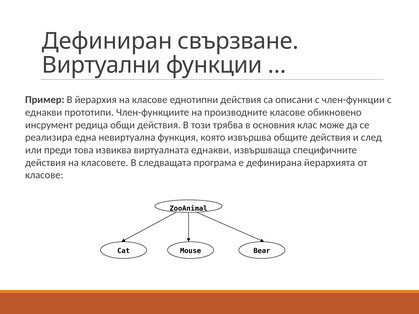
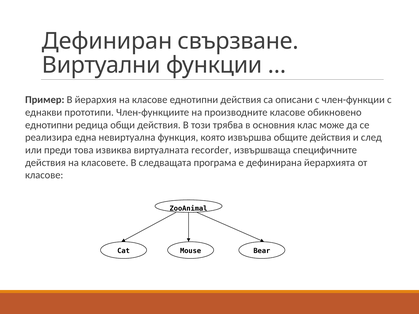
инсрумент at (49, 125): инсрумент -> еднотипни
виртуалната еднакви: еднакви -> recorder
